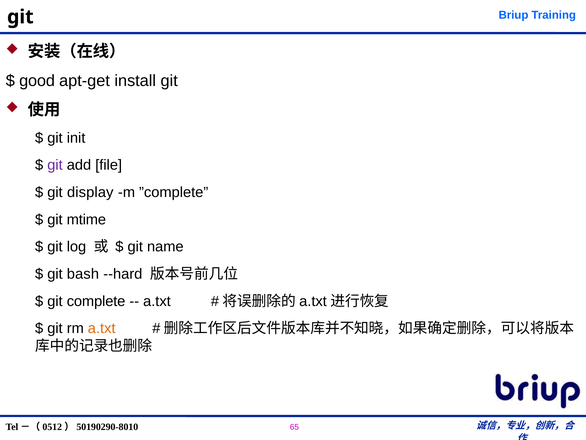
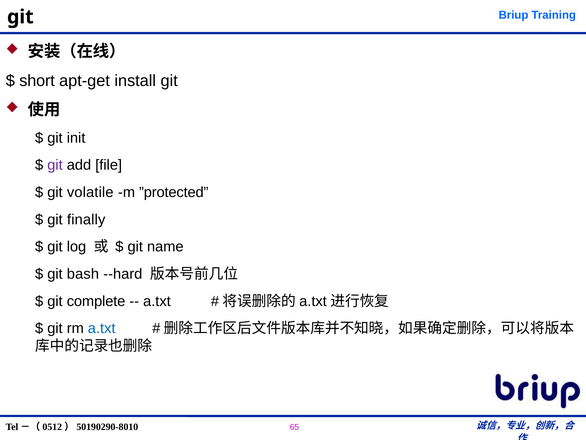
good: good -> short
display: display -> volatile
”complete: ”complete -> ”protected
mtime: mtime -> finally
a.txt at (102, 328) colour: orange -> blue
